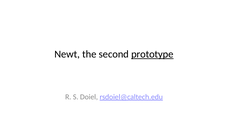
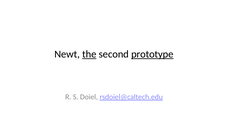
the underline: none -> present
